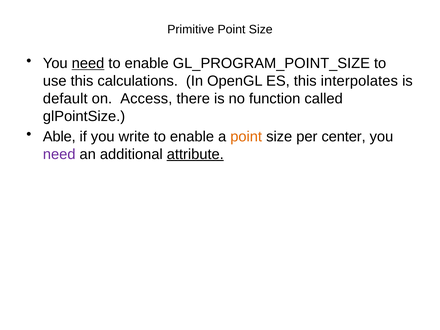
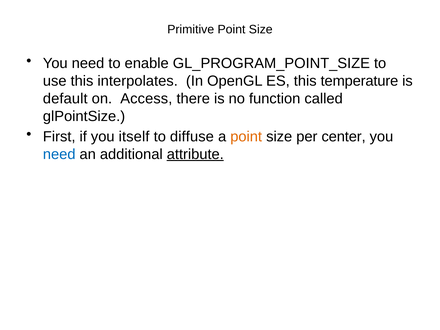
need at (88, 63) underline: present -> none
calculations: calculations -> interpolates
interpolates: interpolates -> temperature
Able: Able -> First
write: write -> itself
enable at (192, 137): enable -> diffuse
need at (59, 154) colour: purple -> blue
